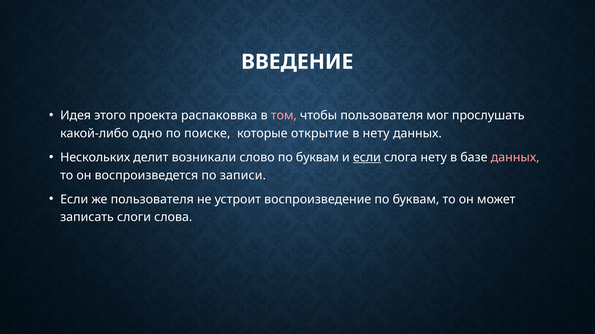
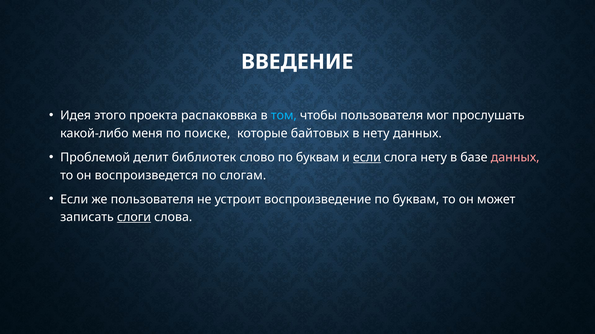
том colour: pink -> light blue
одно: одно -> меня
открытие: открытие -> байтовых
Нескольких: Нескольких -> Проблемой
возникали: возникали -> библиотек
записи: записи -> слогам
слоги underline: none -> present
